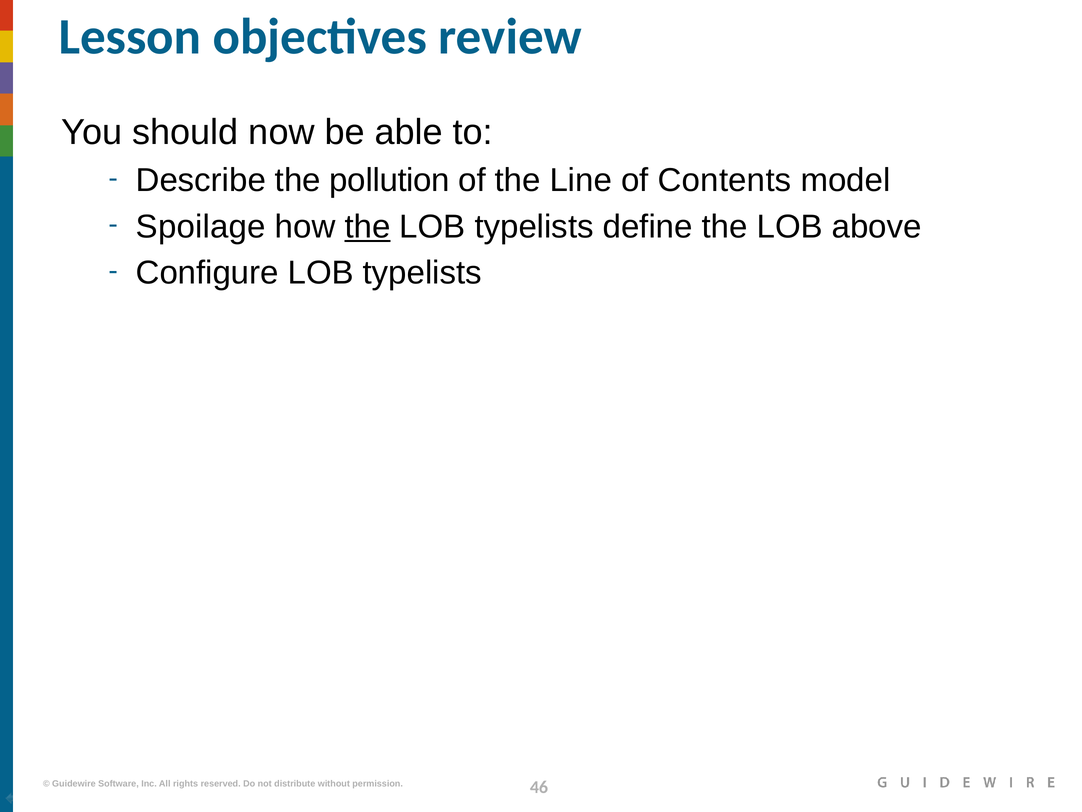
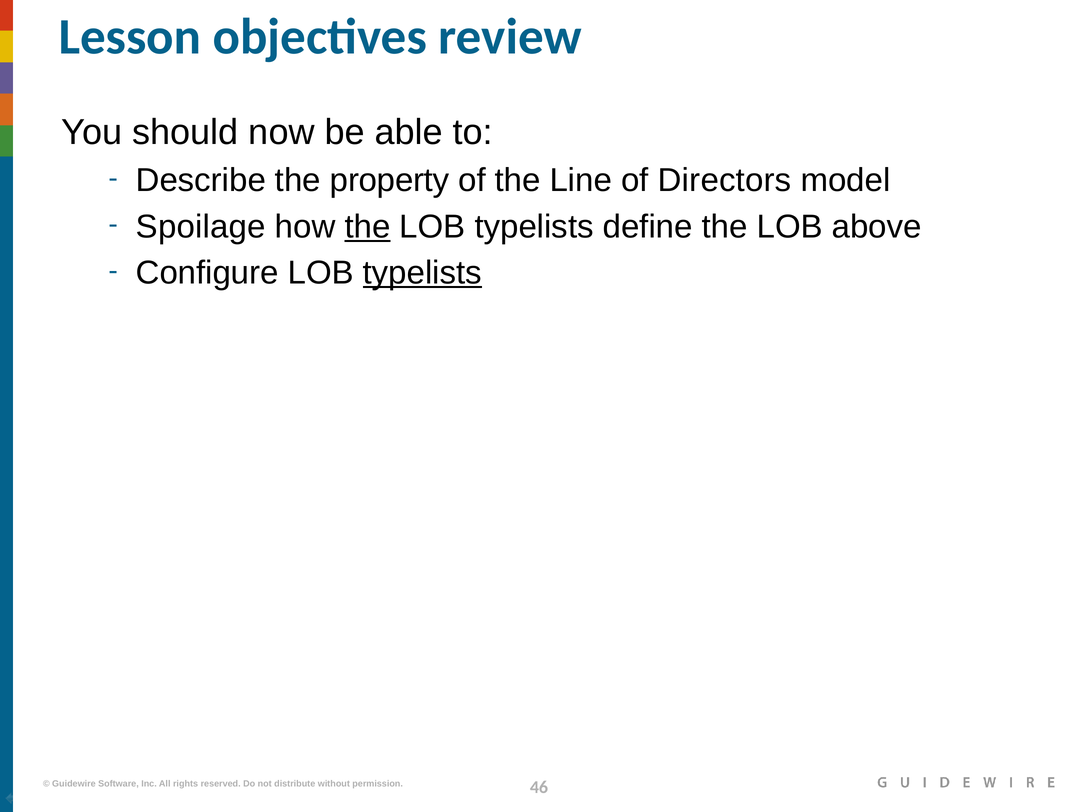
pollution: pollution -> property
Contents: Contents -> Directors
typelists at (422, 273) underline: none -> present
